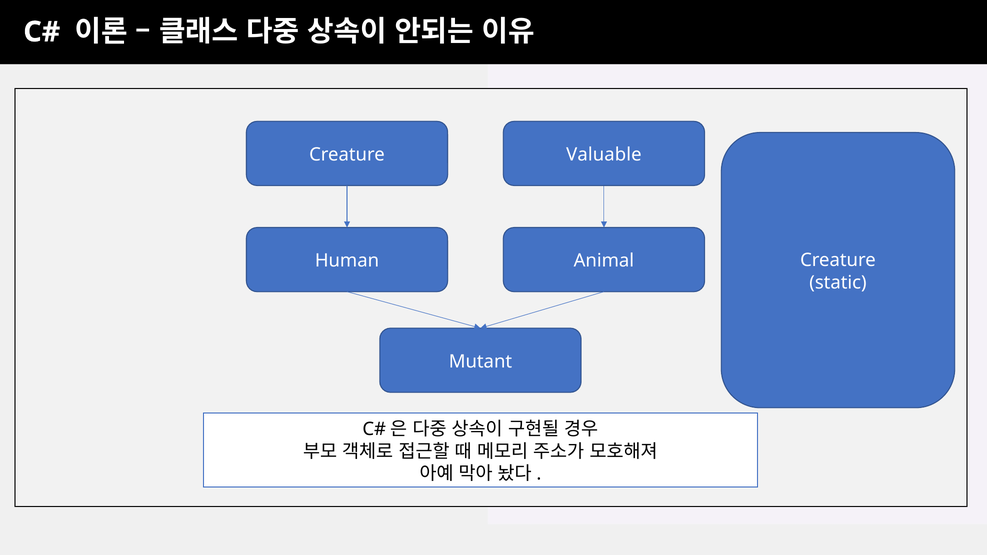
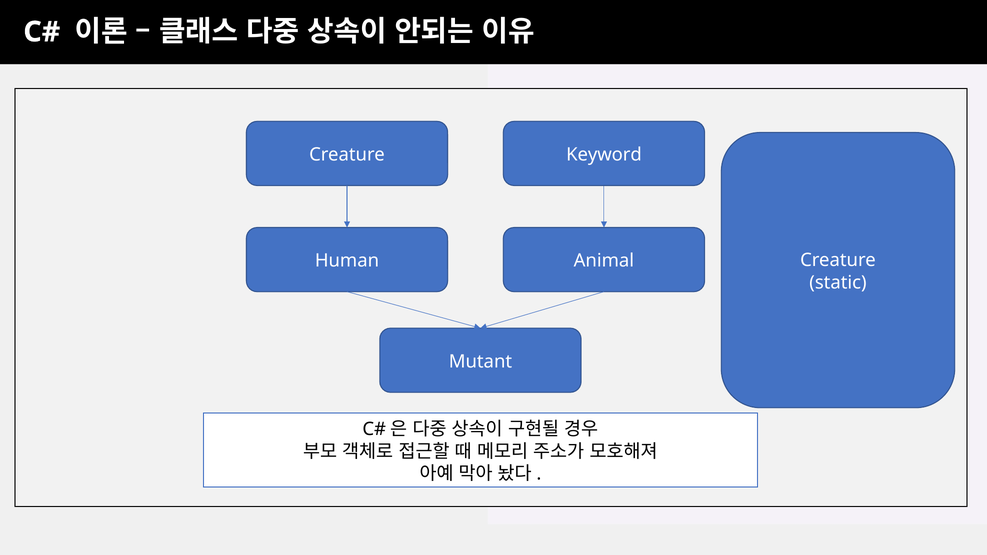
Valuable: Valuable -> Keyword
